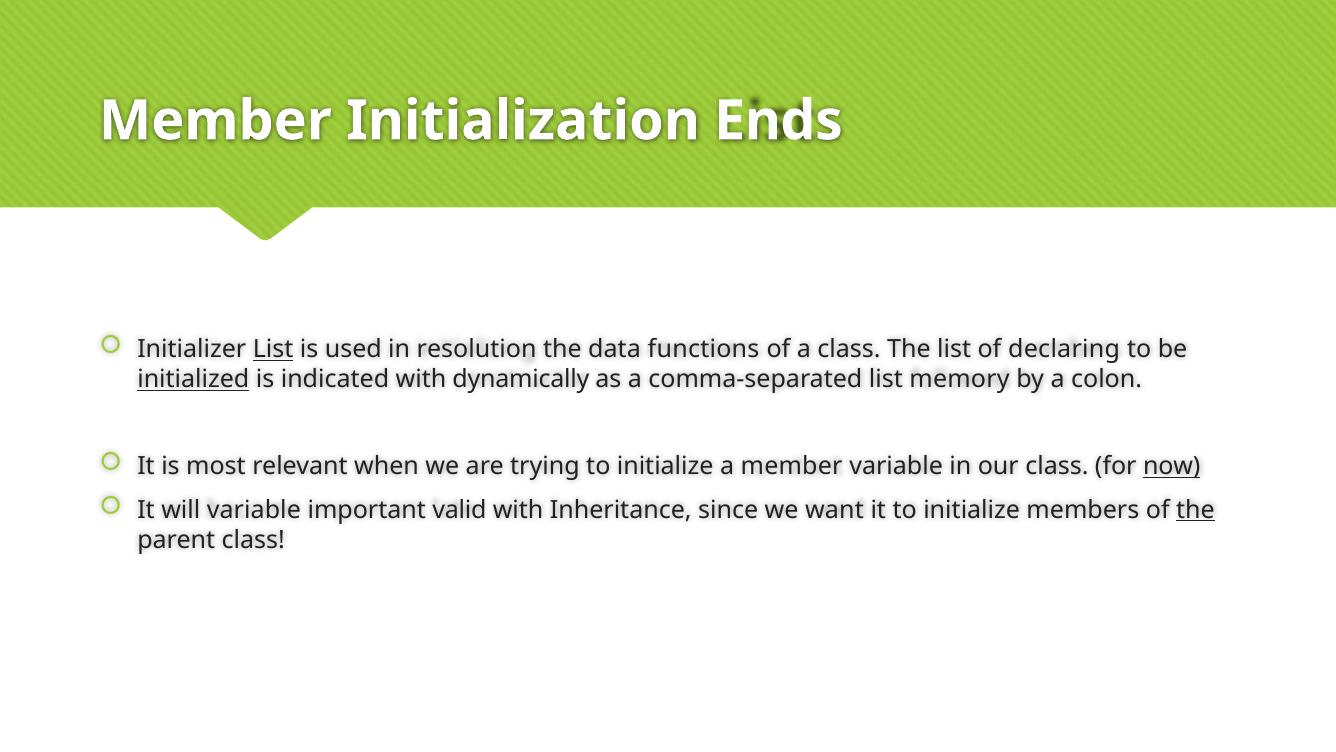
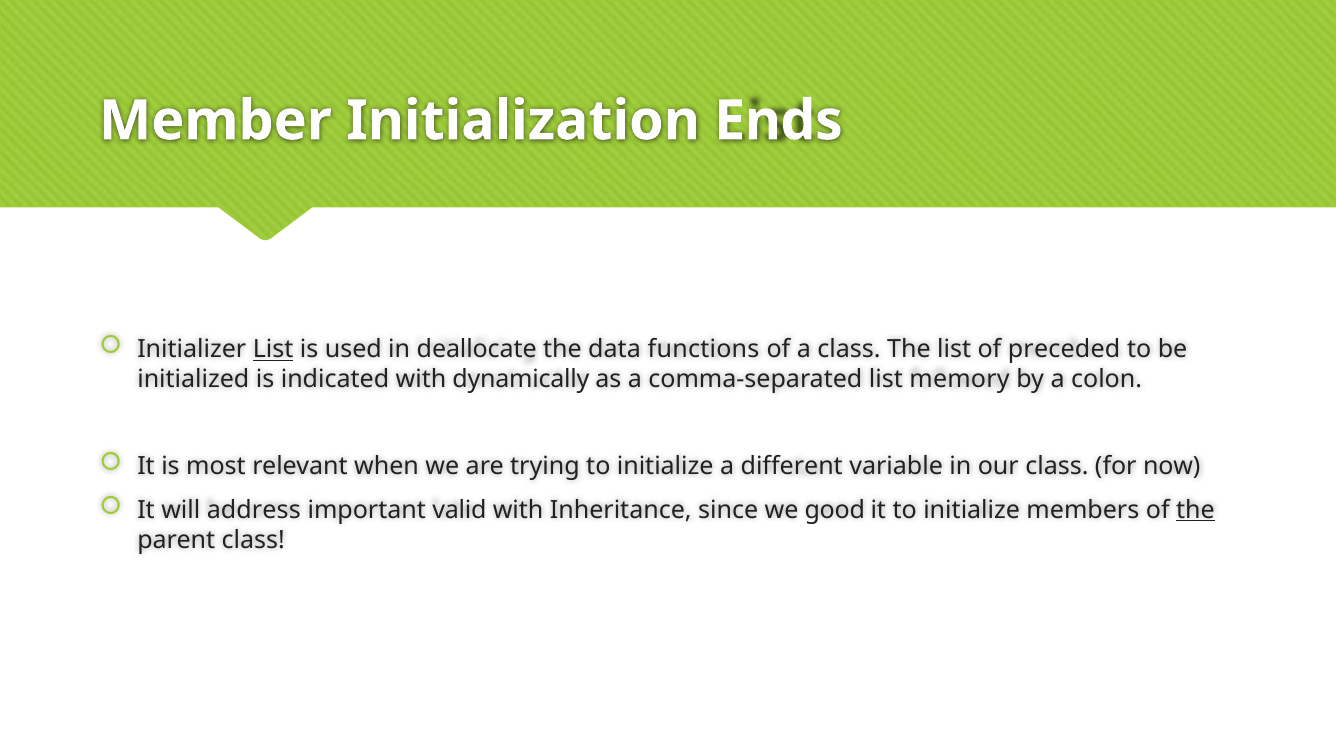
resolution: resolution -> deallocate
declaring: declaring -> preceded
initialized underline: present -> none
a member: member -> different
now underline: present -> none
will variable: variable -> address
want: want -> good
